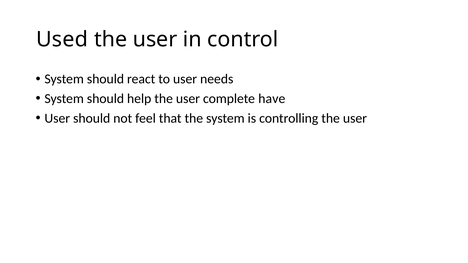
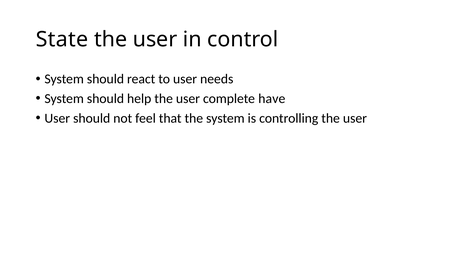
Used: Used -> State
